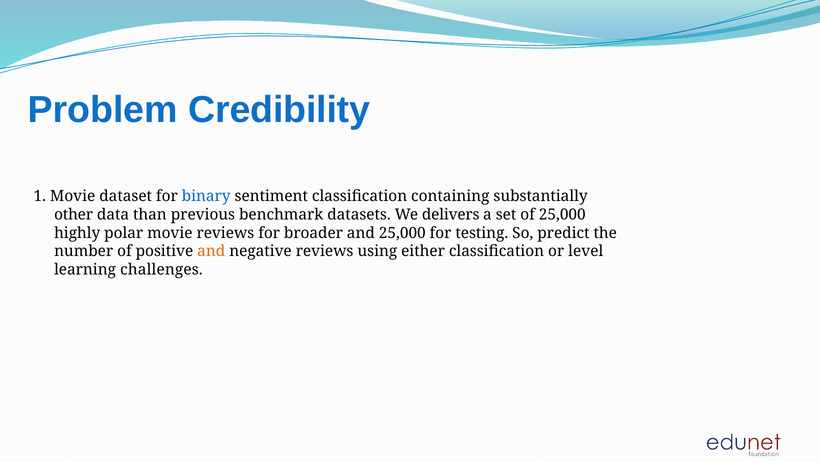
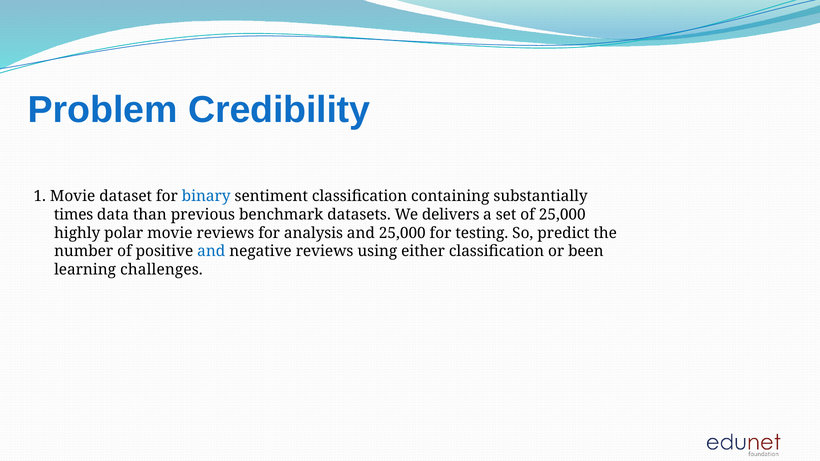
other: other -> times
broader: broader -> analysis
and at (211, 252) colour: orange -> blue
level: level -> been
